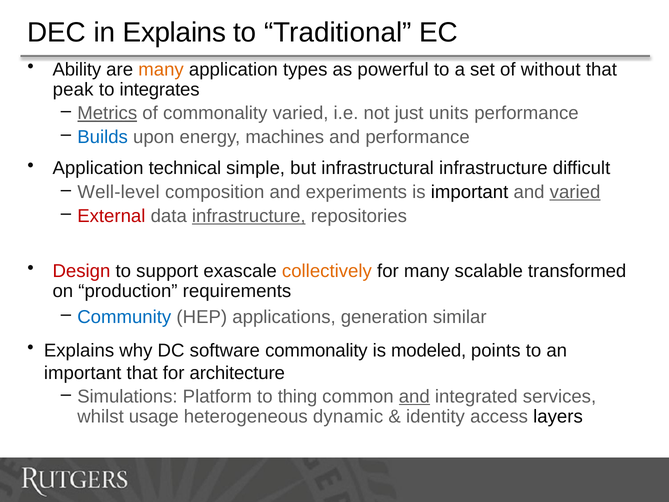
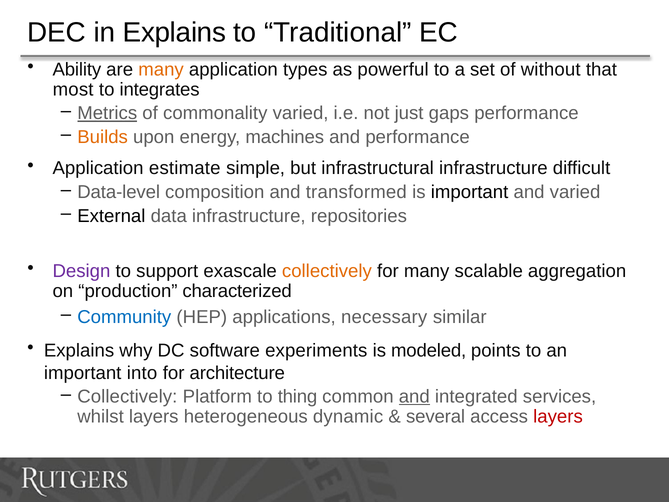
peak: peak -> most
units: units -> gaps
Builds colour: blue -> orange
technical: technical -> estimate
Well-level: Well-level -> Data-level
experiments: experiments -> transformed
varied at (575, 192) underline: present -> none
External colour: red -> black
infrastructure at (249, 216) underline: present -> none
Design colour: red -> purple
transformed: transformed -> aggregation
requirements: requirements -> characterized
generation: generation -> necessary
software commonality: commonality -> experiments
important that: that -> into
Simulations at (127, 396): Simulations -> Collectively
whilst usage: usage -> layers
identity: identity -> several
layers at (558, 416) colour: black -> red
